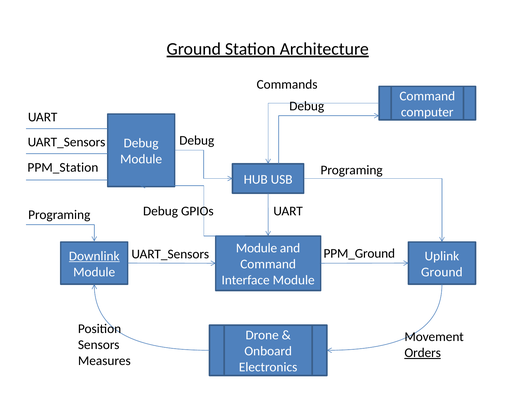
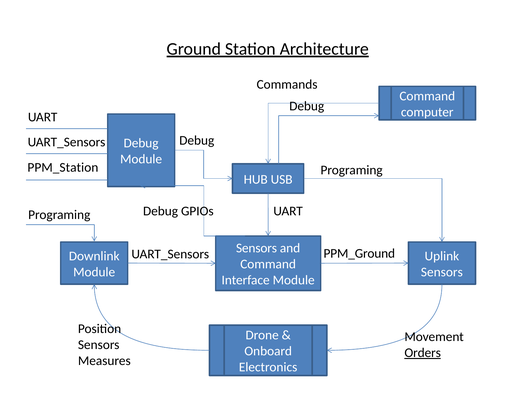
Module at (257, 248): Module -> Sensors
Downlink underline: present -> none
Ground at (442, 272): Ground -> Sensors
